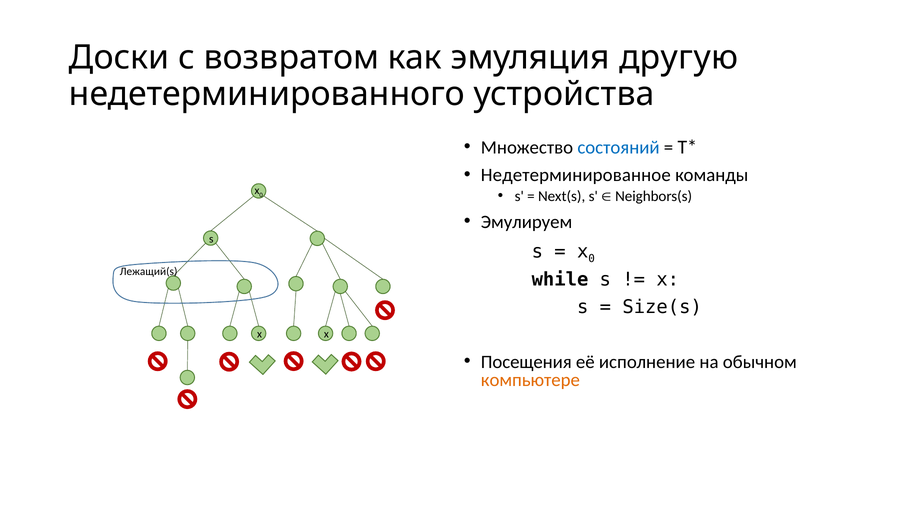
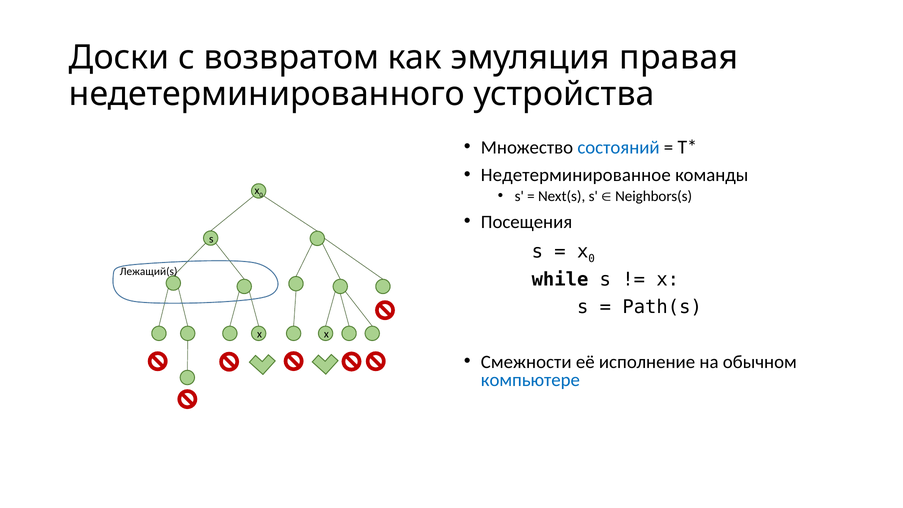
другую: другую -> правая
Эмулируем: Эмулируем -> Посещения
Size(s: Size(s -> Path(s
Посещения: Посещения -> Смежности
компьютере colour: orange -> blue
